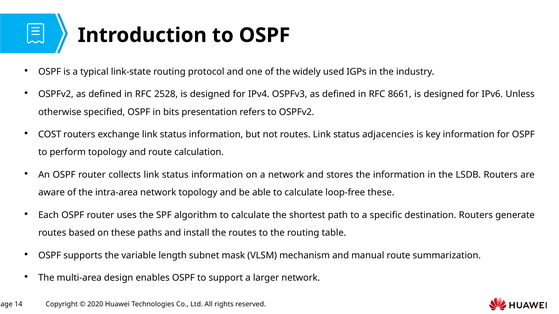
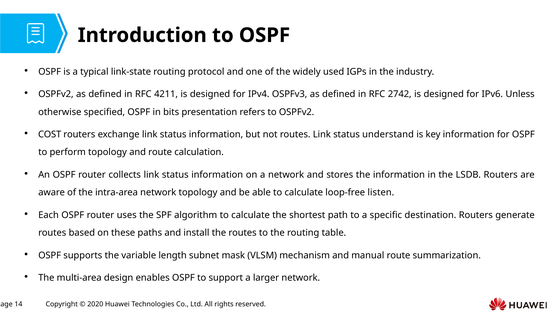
2528: 2528 -> 4211
8661: 8661 -> 2742
adjacencies: adjacencies -> understand
loop-free these: these -> listen
